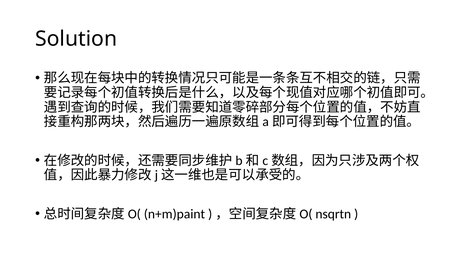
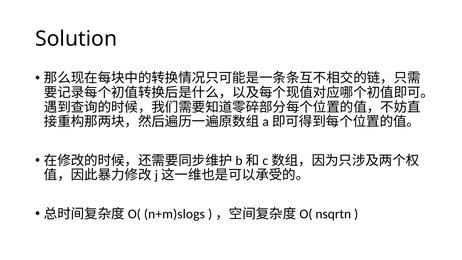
n+m)paint: n+m)paint -> n+m)slogs
